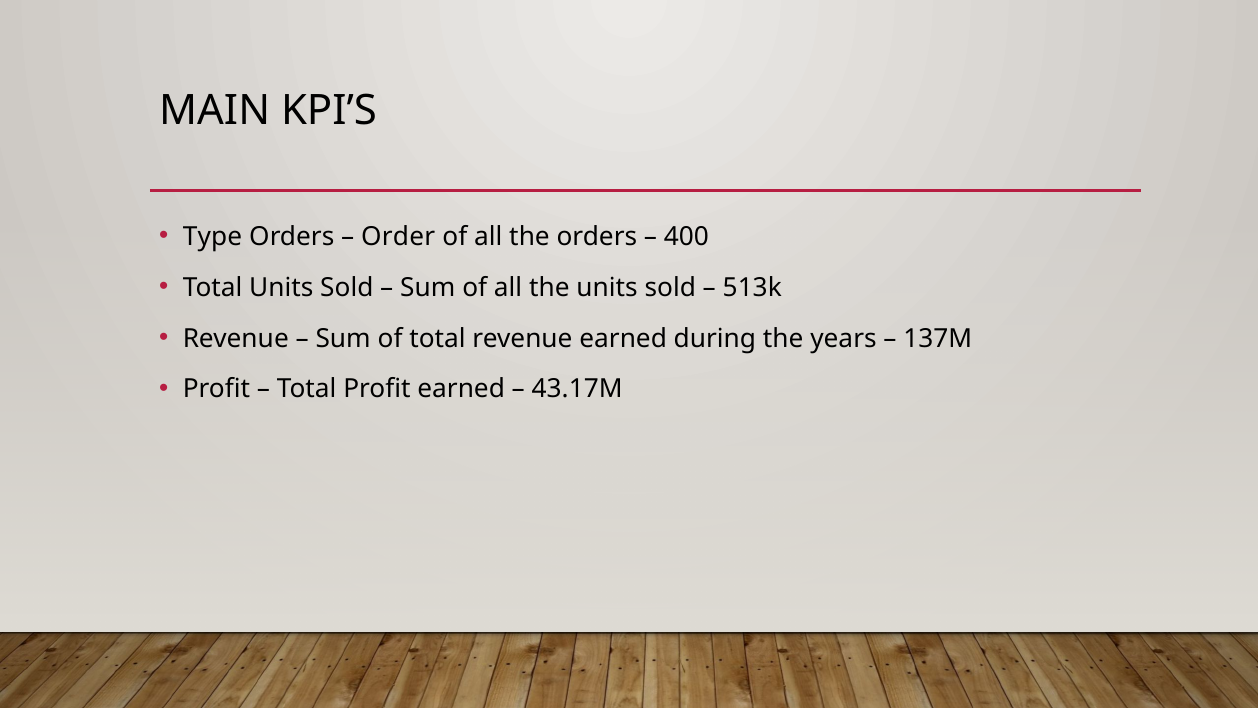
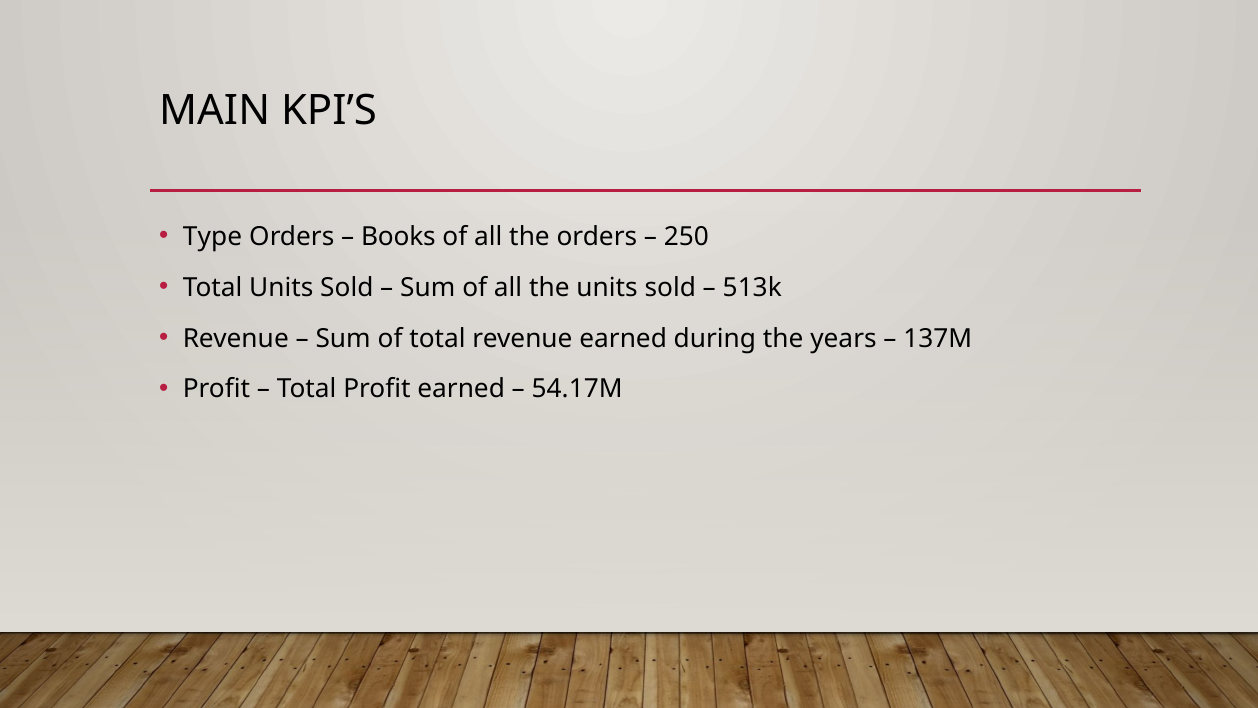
Order: Order -> Books
400: 400 -> 250
43.17M: 43.17M -> 54.17M
